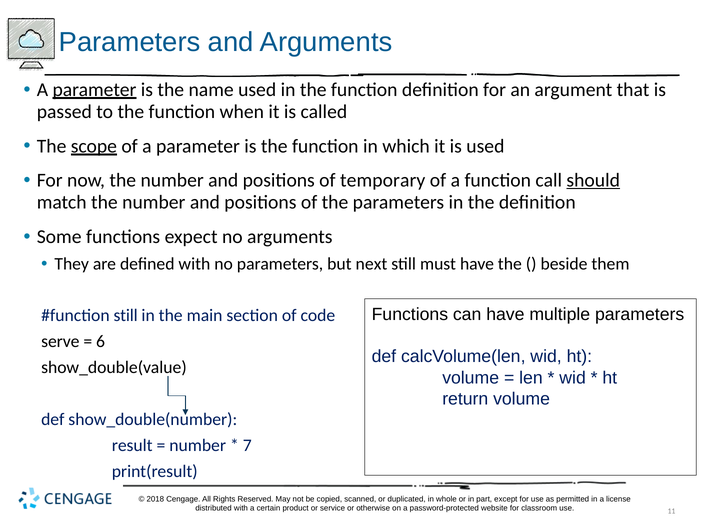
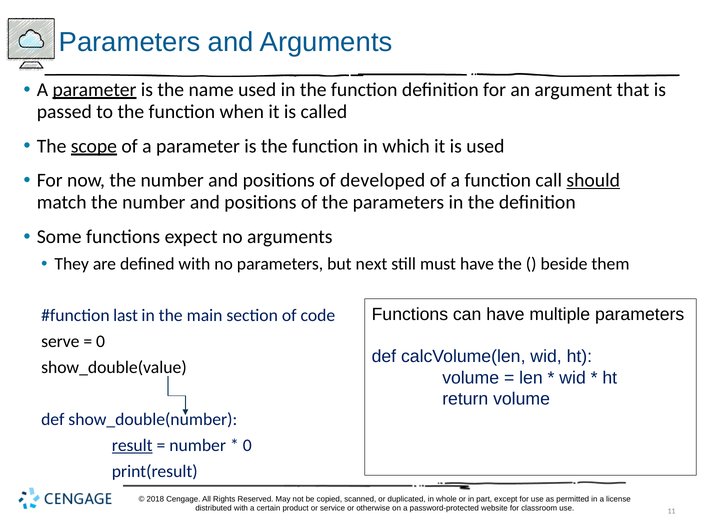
temporary: temporary -> developed
still at (126, 316): still -> last
6 at (101, 342): 6 -> 0
result underline: none -> present
7 at (247, 446): 7 -> 0
